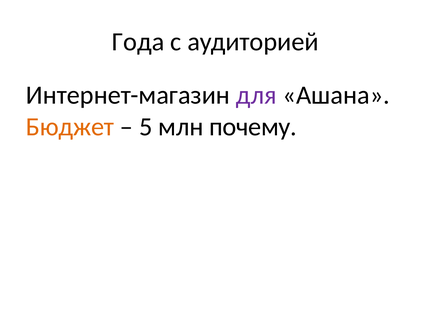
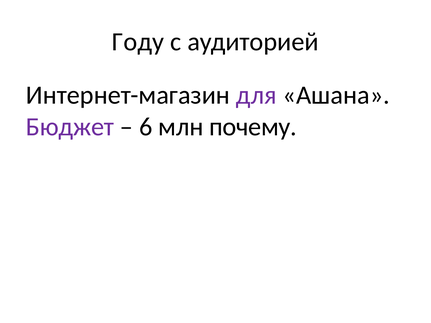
Года: Года -> Году
Бюджет colour: orange -> purple
5: 5 -> 6
